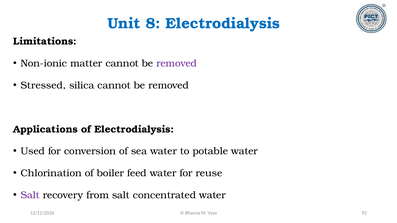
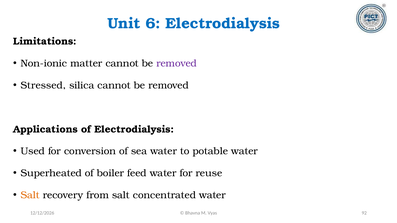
8: 8 -> 6
Chlorination: Chlorination -> Superheated
Salt at (30, 195) colour: purple -> orange
